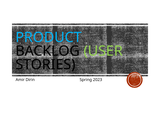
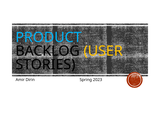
USER colour: light green -> yellow
